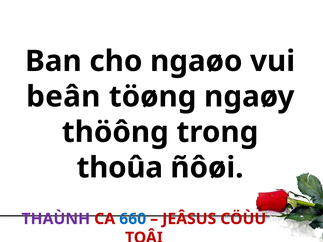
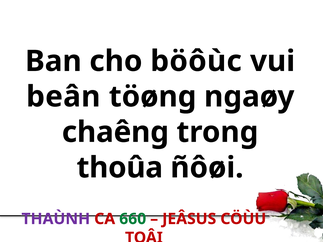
ngaøo: ngaøo -> böôùc
thöông: thöông -> chaêng
660 colour: blue -> green
